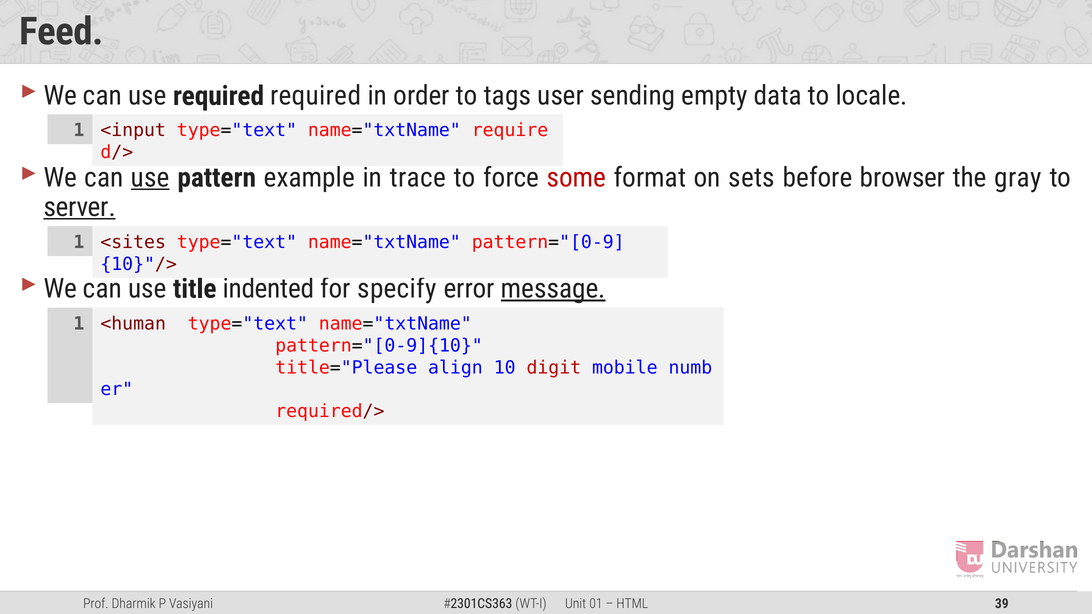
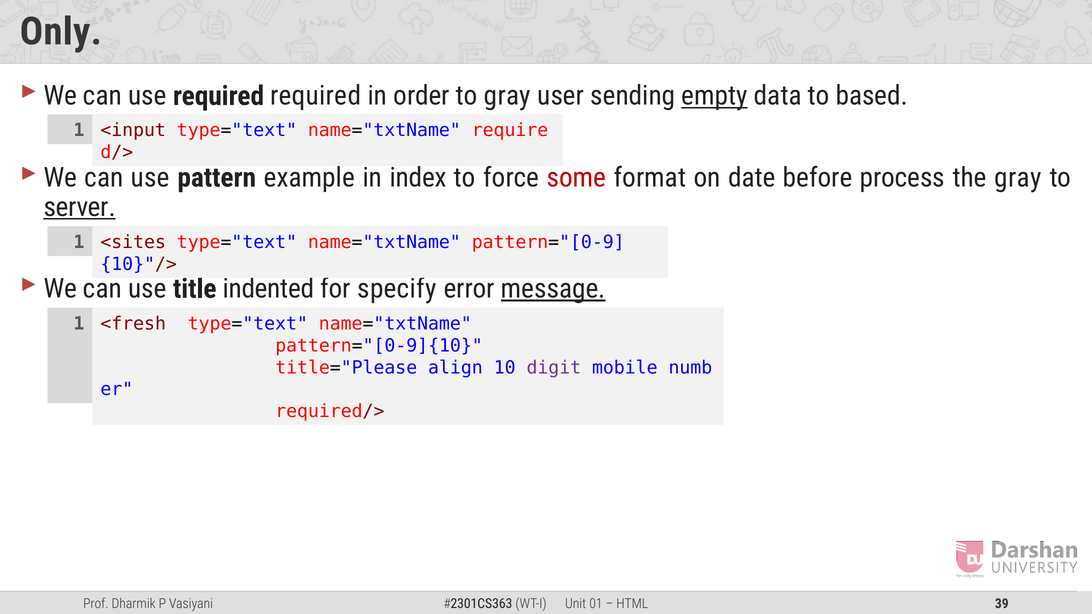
Feed: Feed -> Only
to tags: tags -> gray
empty underline: none -> present
locale: locale -> based
use at (150, 178) underline: present -> none
trace: trace -> index
sets: sets -> date
browser: browser -> process
<human: <human -> <fresh
digit colour: red -> purple
